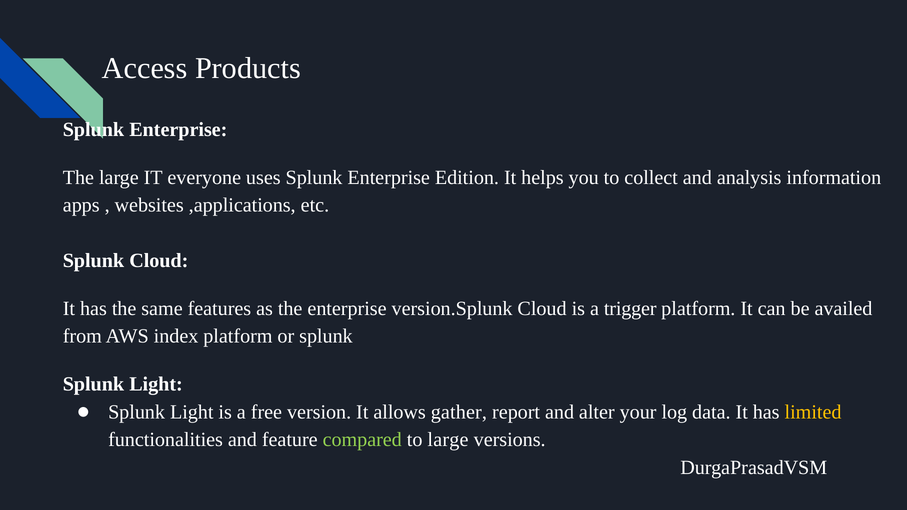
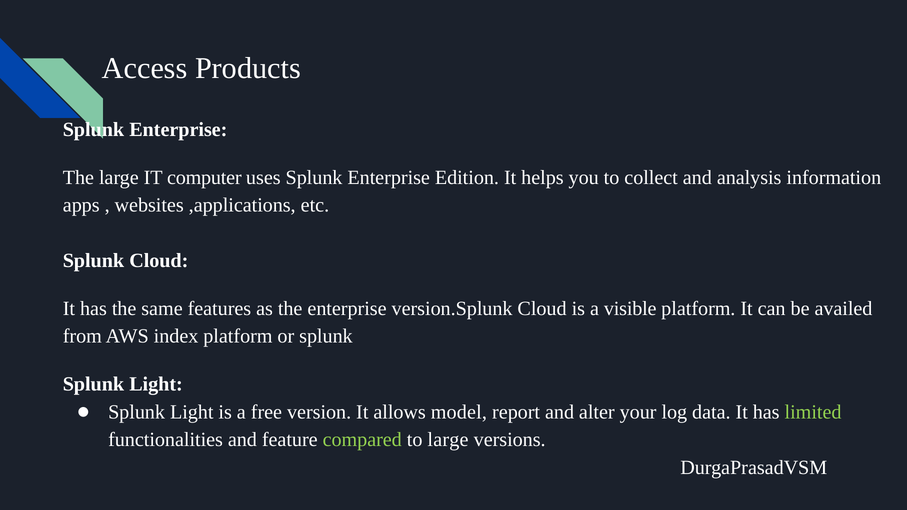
everyone: everyone -> computer
trigger: trigger -> visible
gather: gather -> model
limited colour: yellow -> light green
